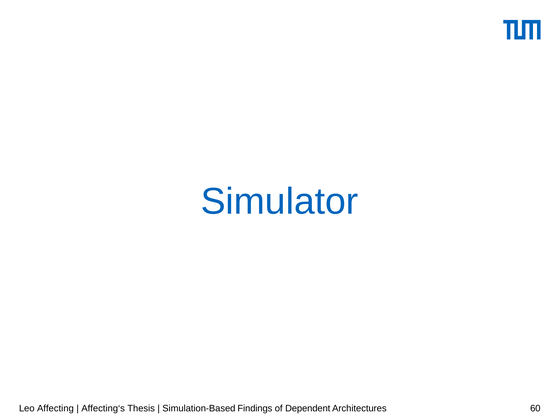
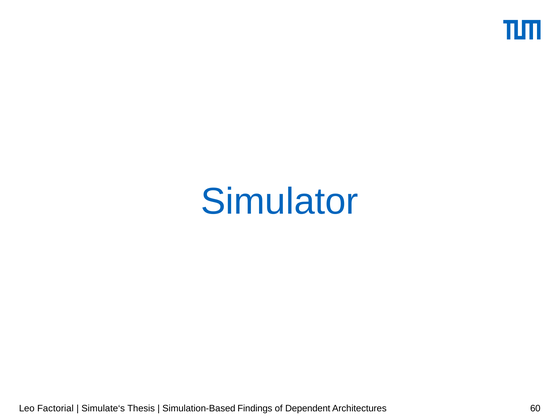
Affecting: Affecting -> Factorial
Affecting‘s: Affecting‘s -> Simulate‘s
